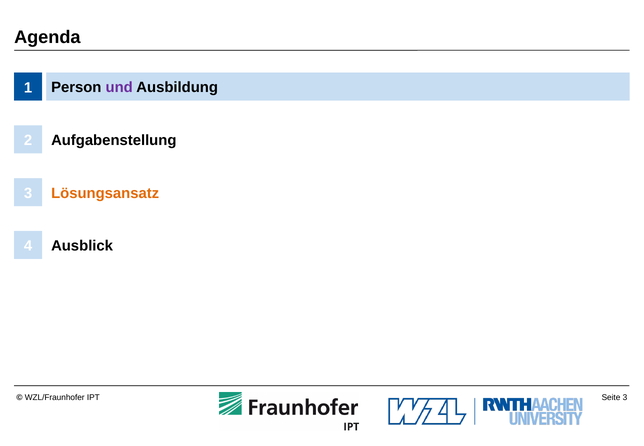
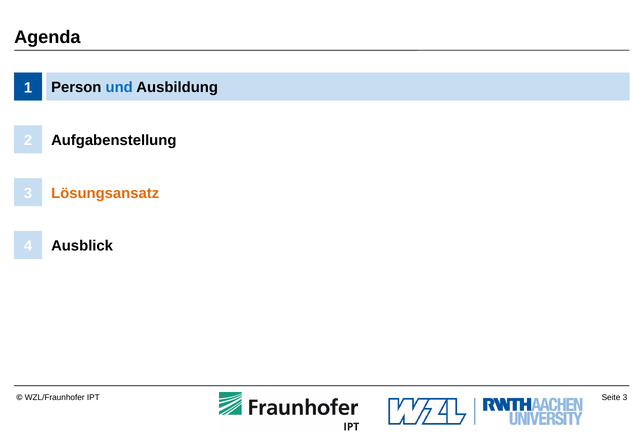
und colour: purple -> blue
